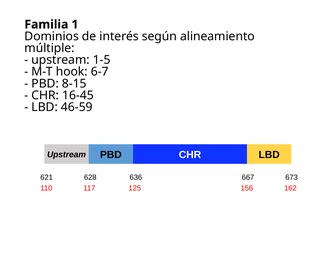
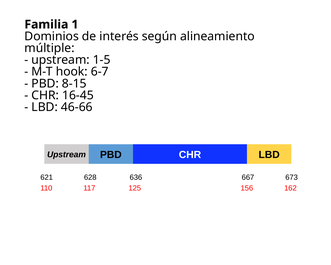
46-59: 46-59 -> 46-66
